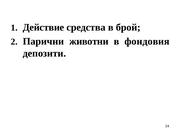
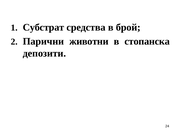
Действие: Действие -> Субстрат
фондовия: фондовия -> стопанска
